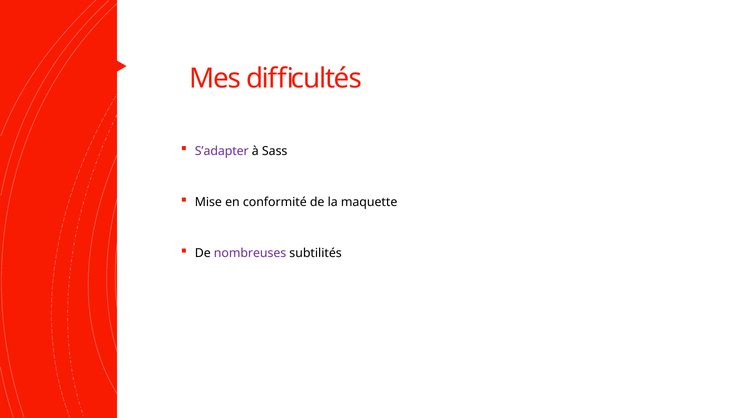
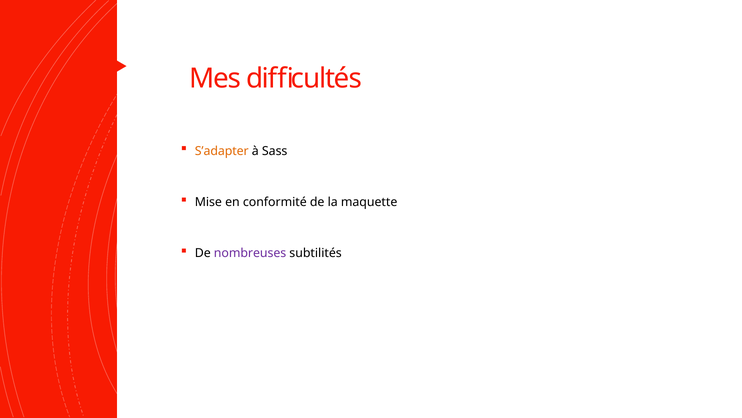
S’adapter colour: purple -> orange
